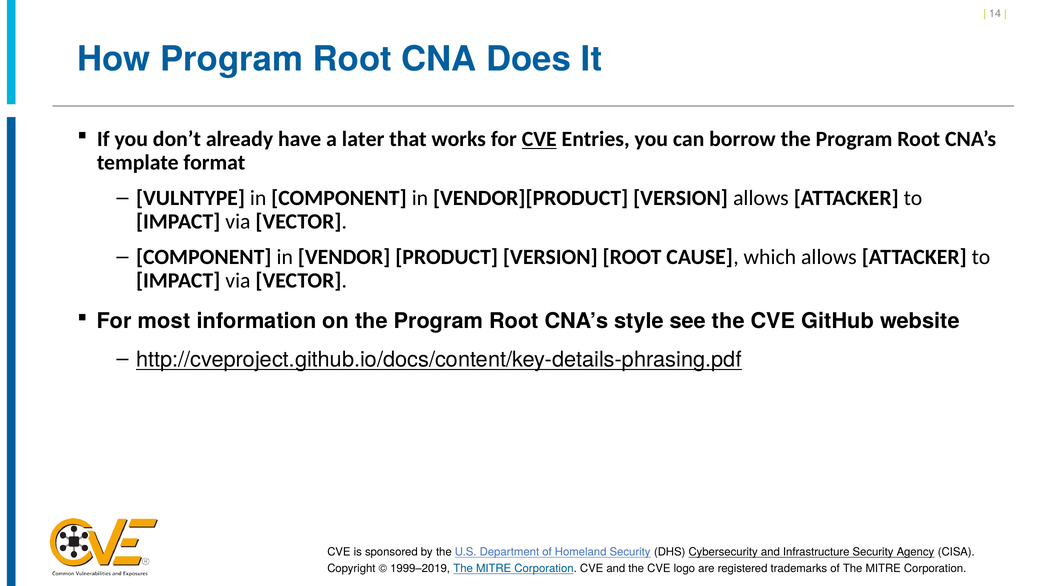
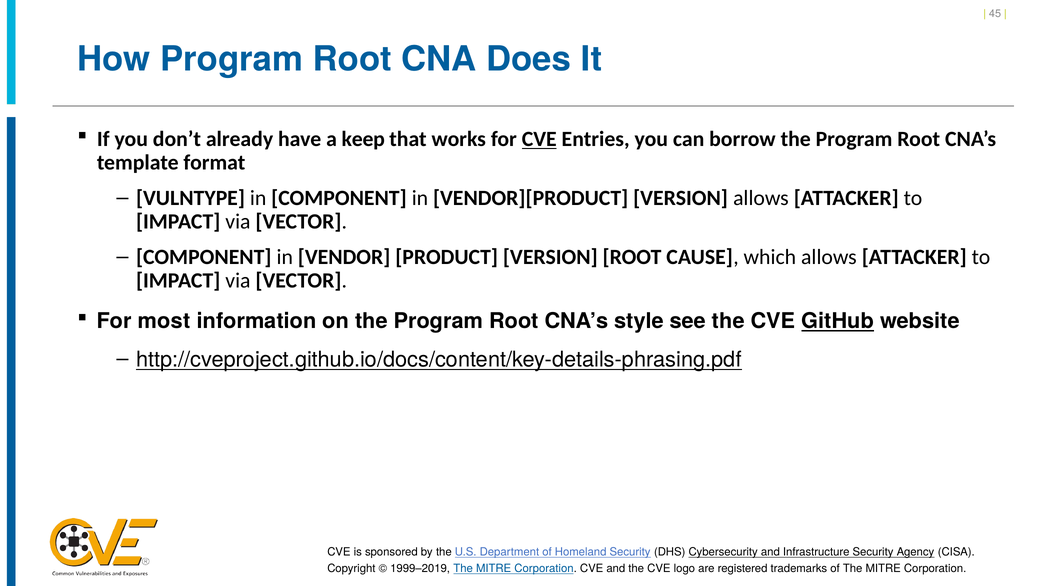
14: 14 -> 45
later: later -> keep
GitHub underline: none -> present
